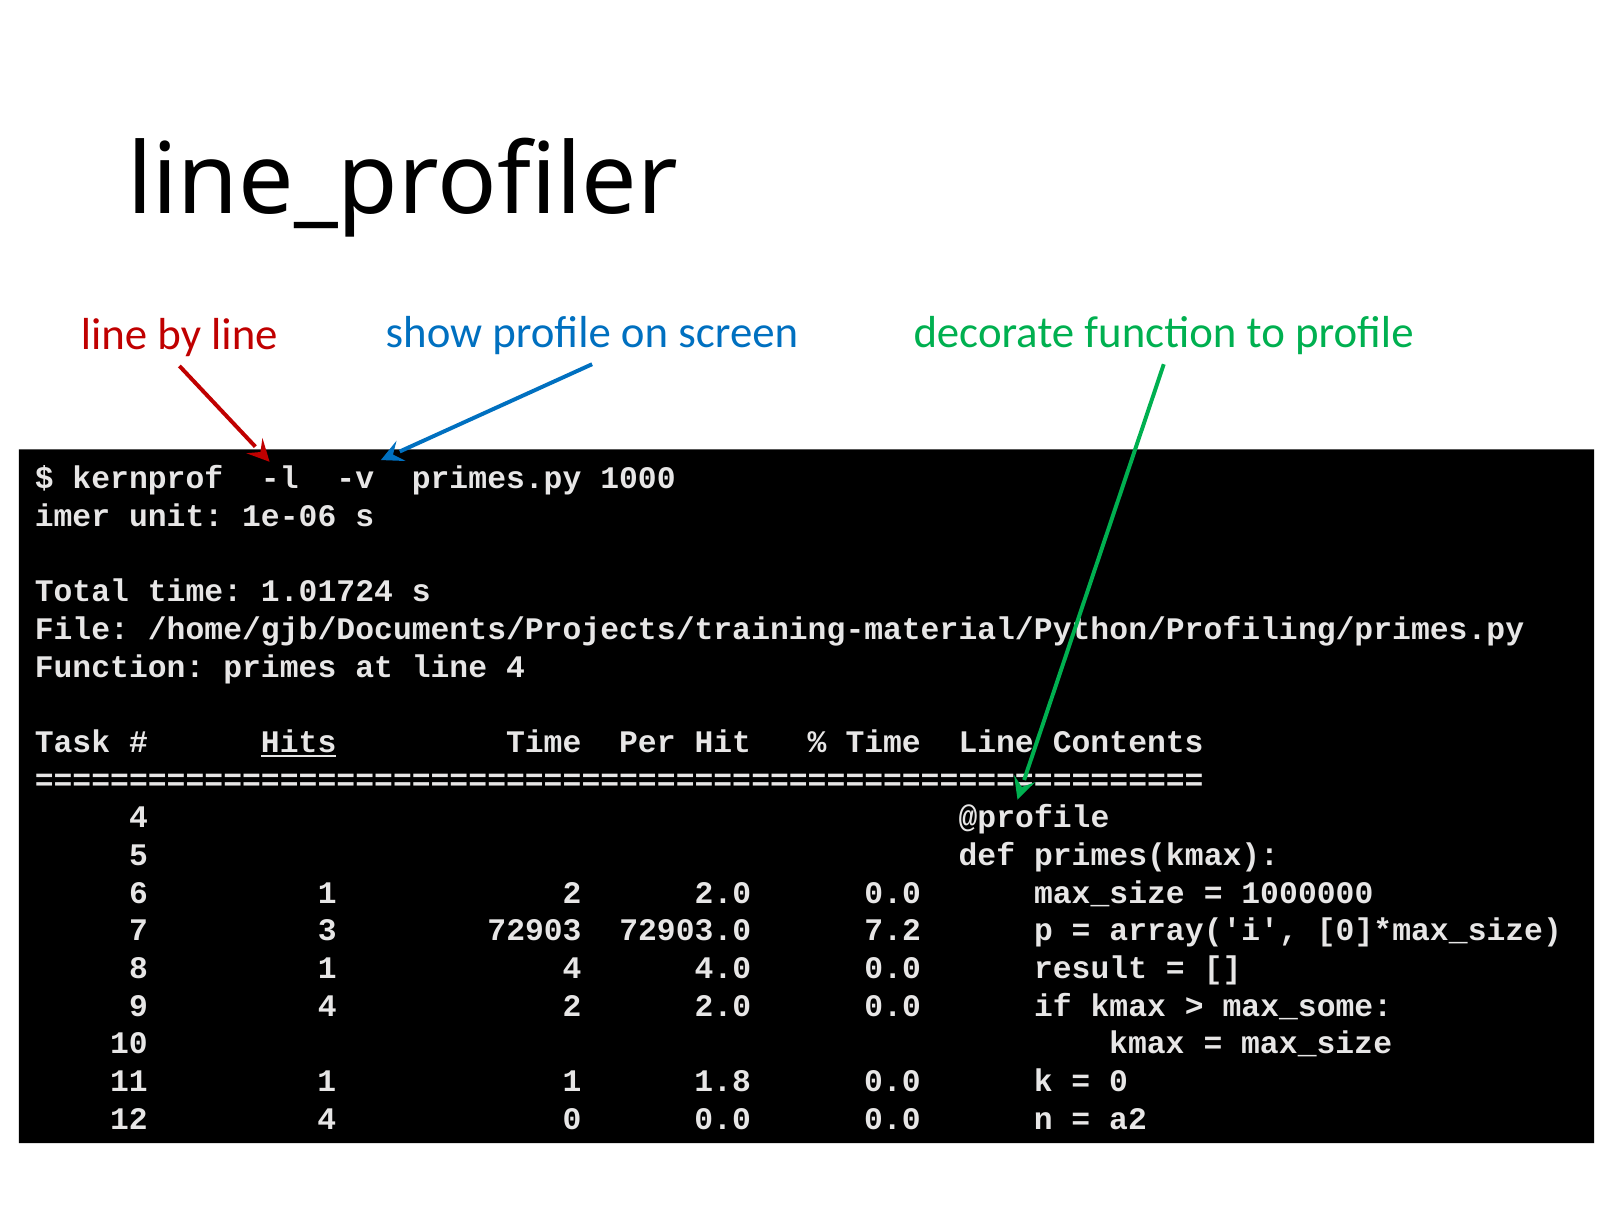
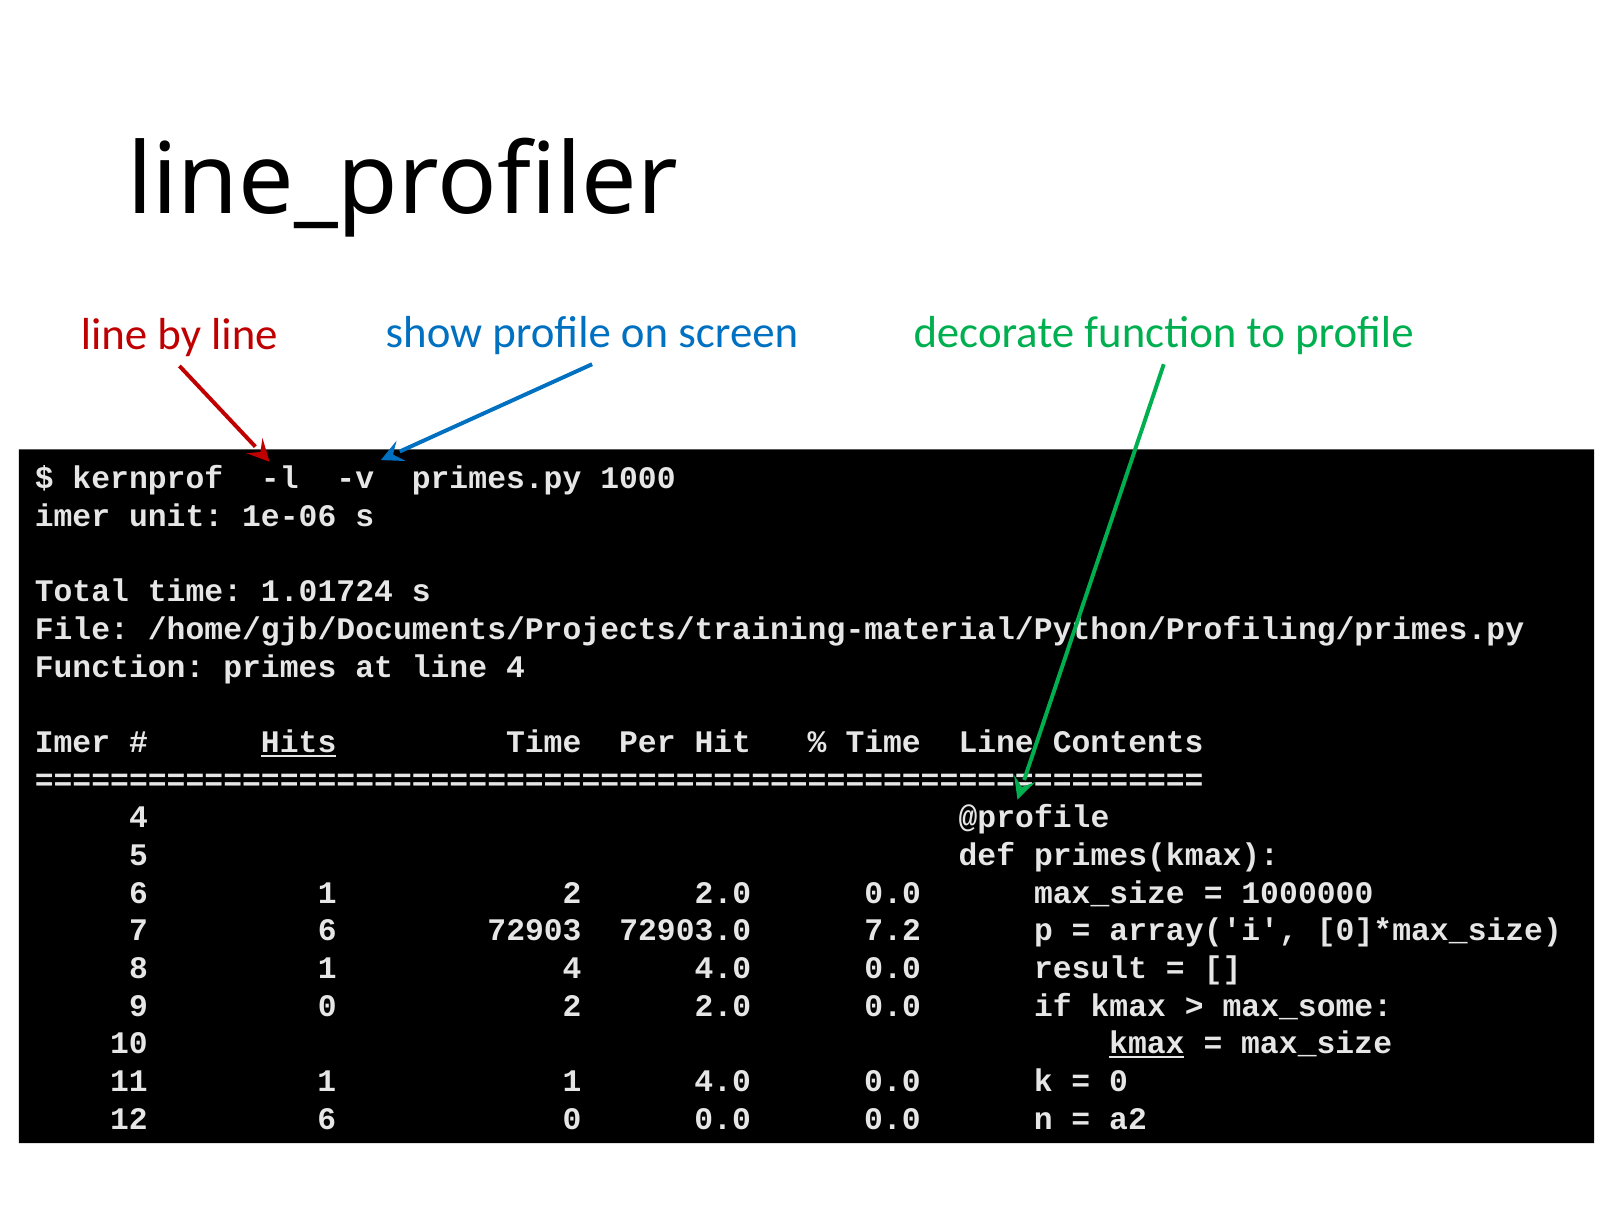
Task at (72, 742): Task -> Imer
7 3: 3 -> 6
9 4: 4 -> 0
kmax at (1147, 1043) underline: none -> present
1 1.8: 1.8 -> 4.0
12 4: 4 -> 6
